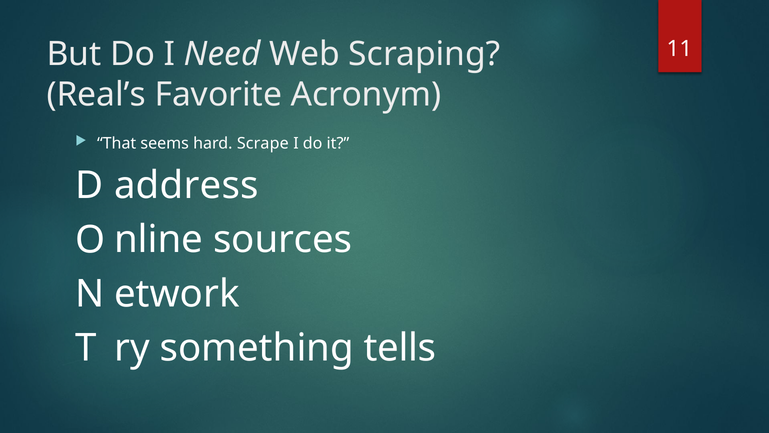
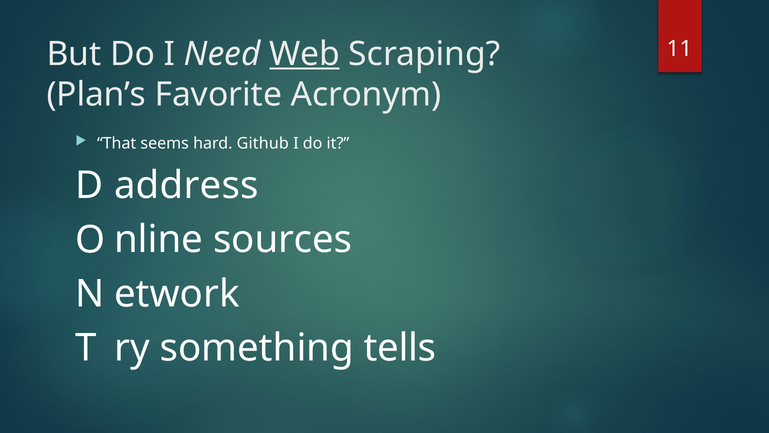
Web underline: none -> present
Real’s: Real’s -> Plan’s
Scrape: Scrape -> Github
